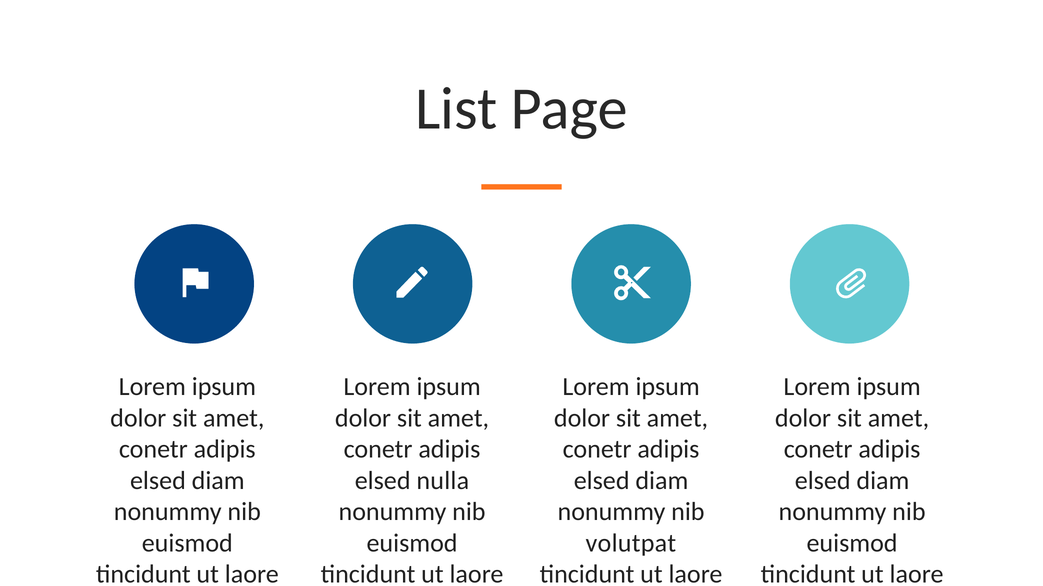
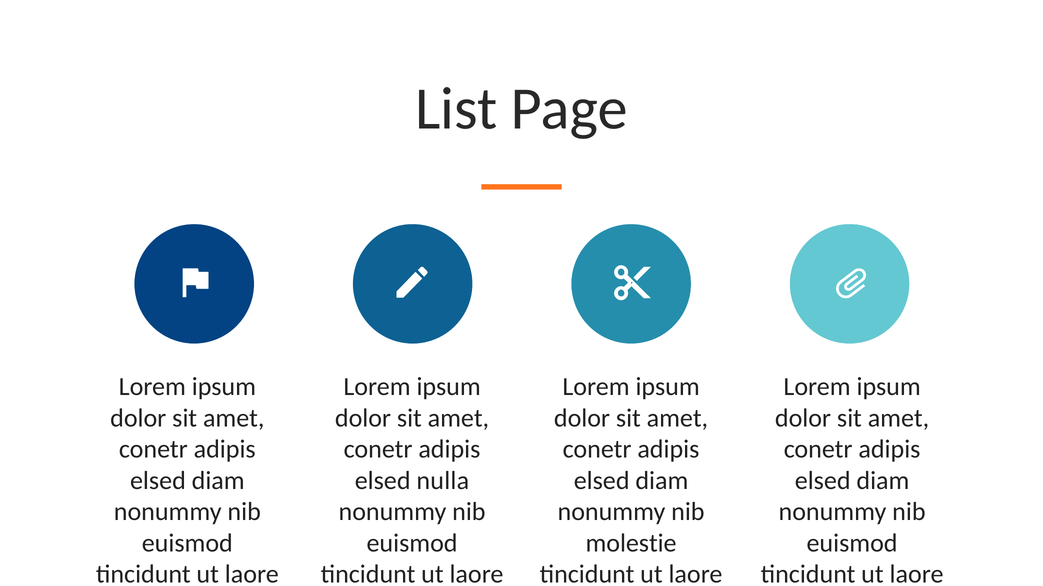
volutpat at (631, 544): volutpat -> molestie
